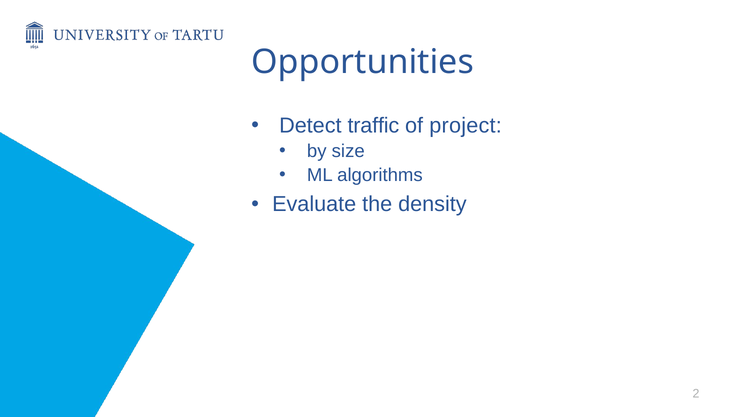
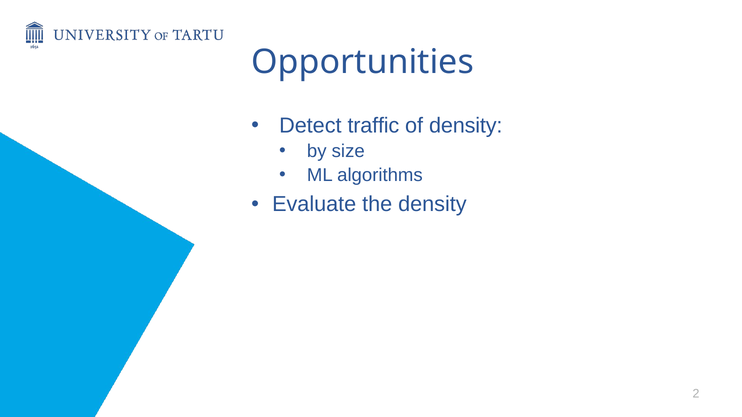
of project: project -> density
